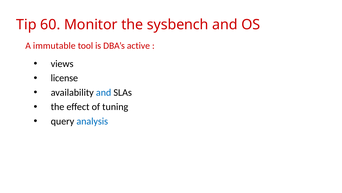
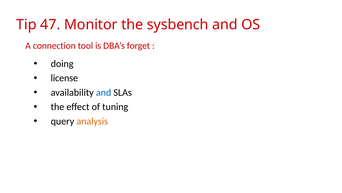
60: 60 -> 47
immutable: immutable -> connection
active: active -> forget
views: views -> doing
analysis colour: blue -> orange
